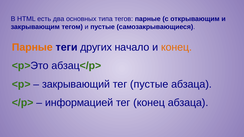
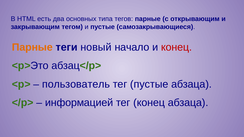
других: других -> новый
конец at (177, 47) colour: orange -> red
закрывающий: закрывающий -> пользователь
